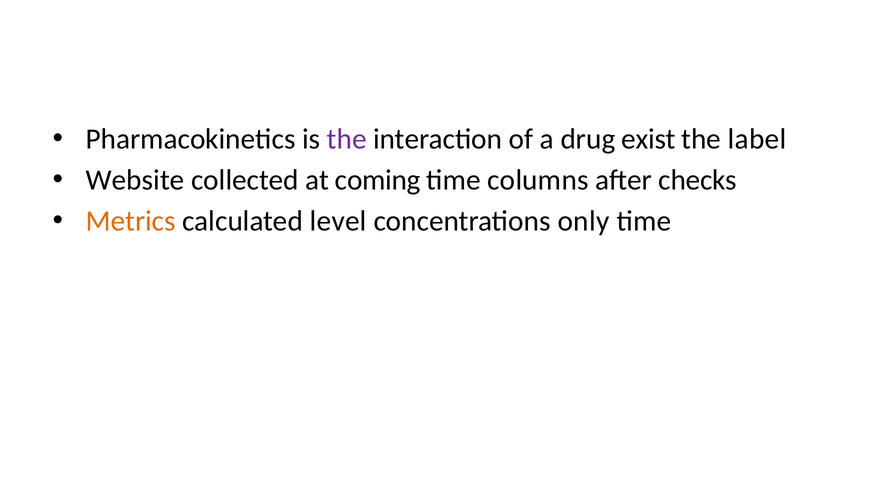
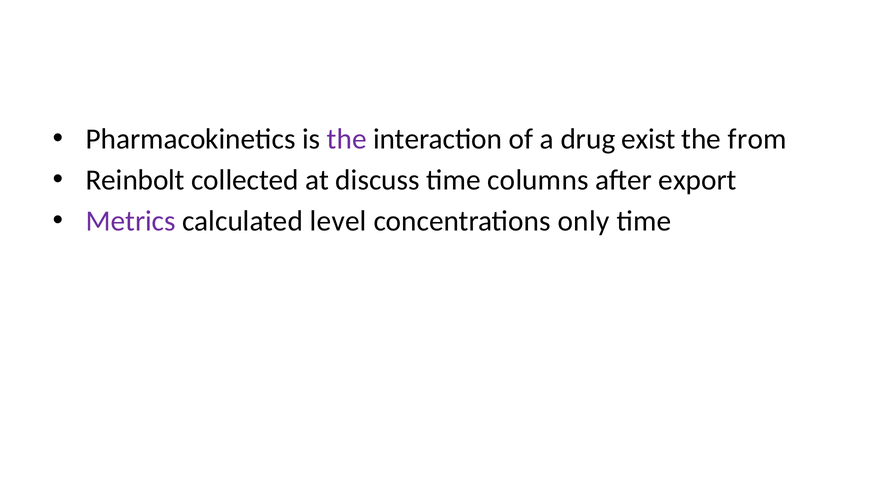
label: label -> from
Website: Website -> Reinbolt
coming: coming -> discuss
checks: checks -> export
Metrics colour: orange -> purple
